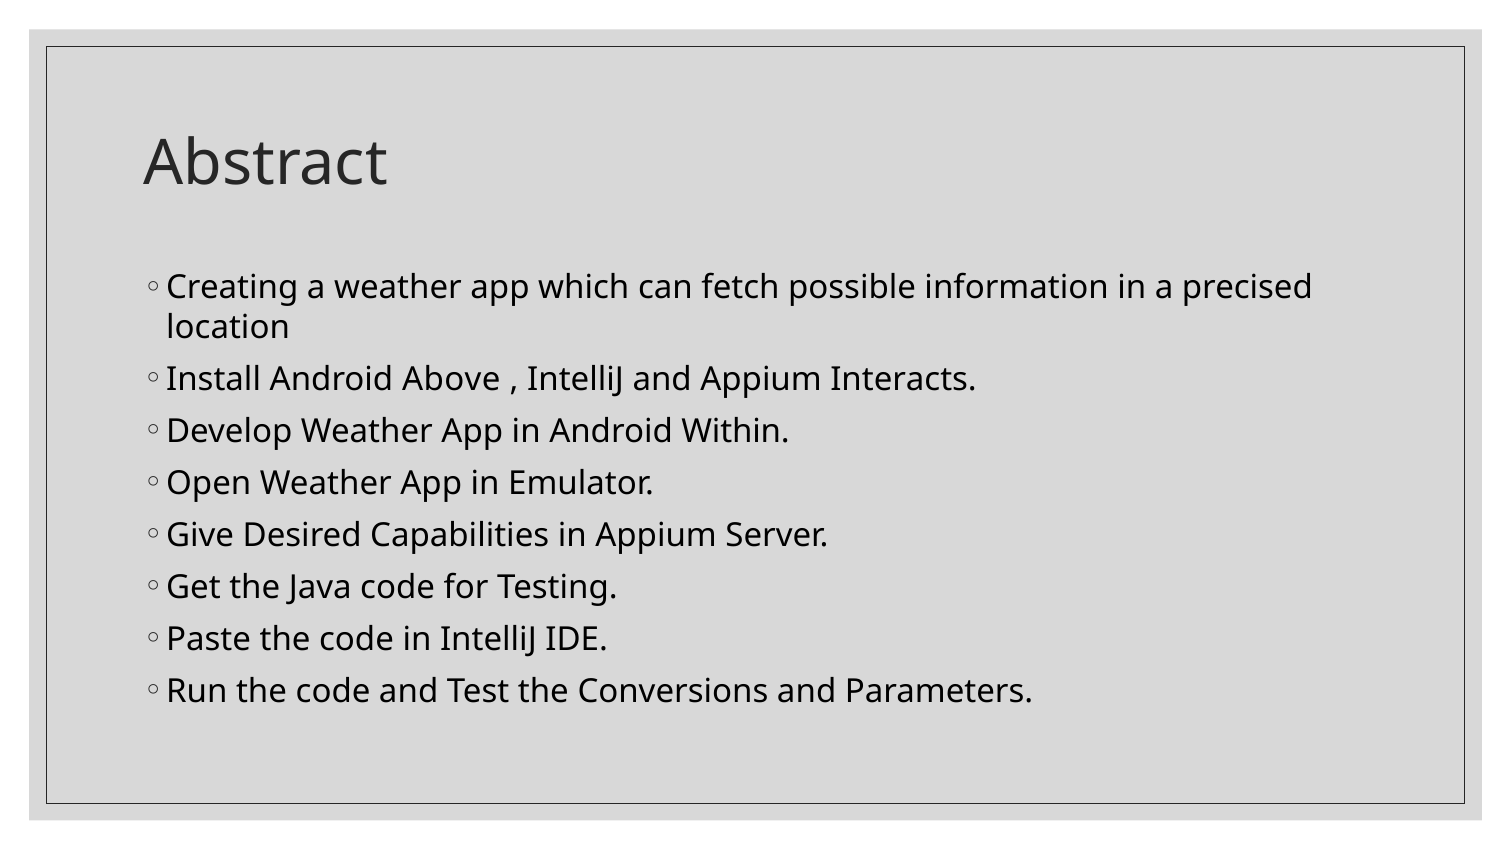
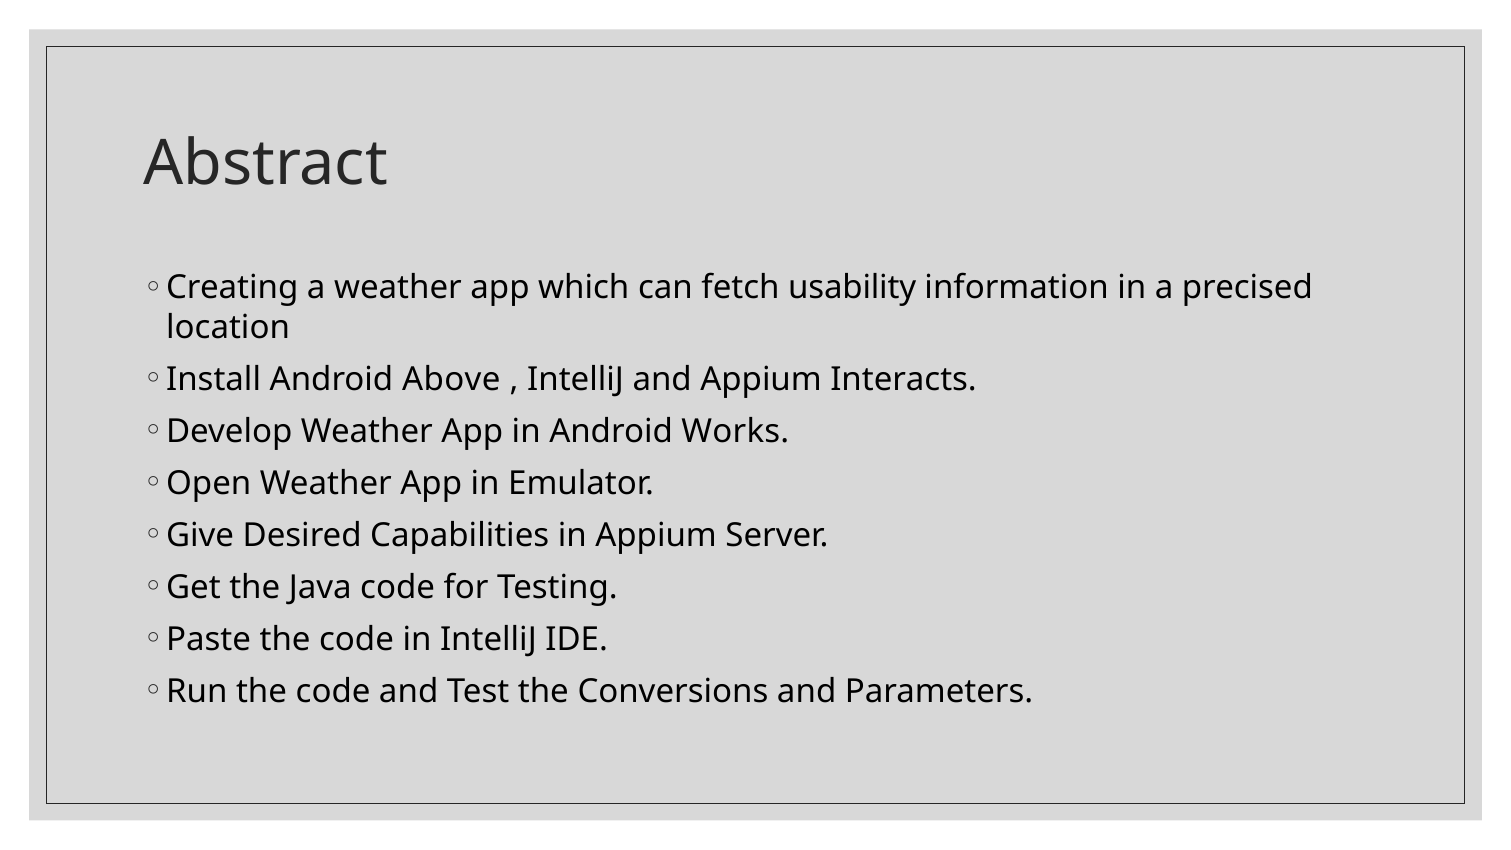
possible: possible -> usability
Within: Within -> Works
